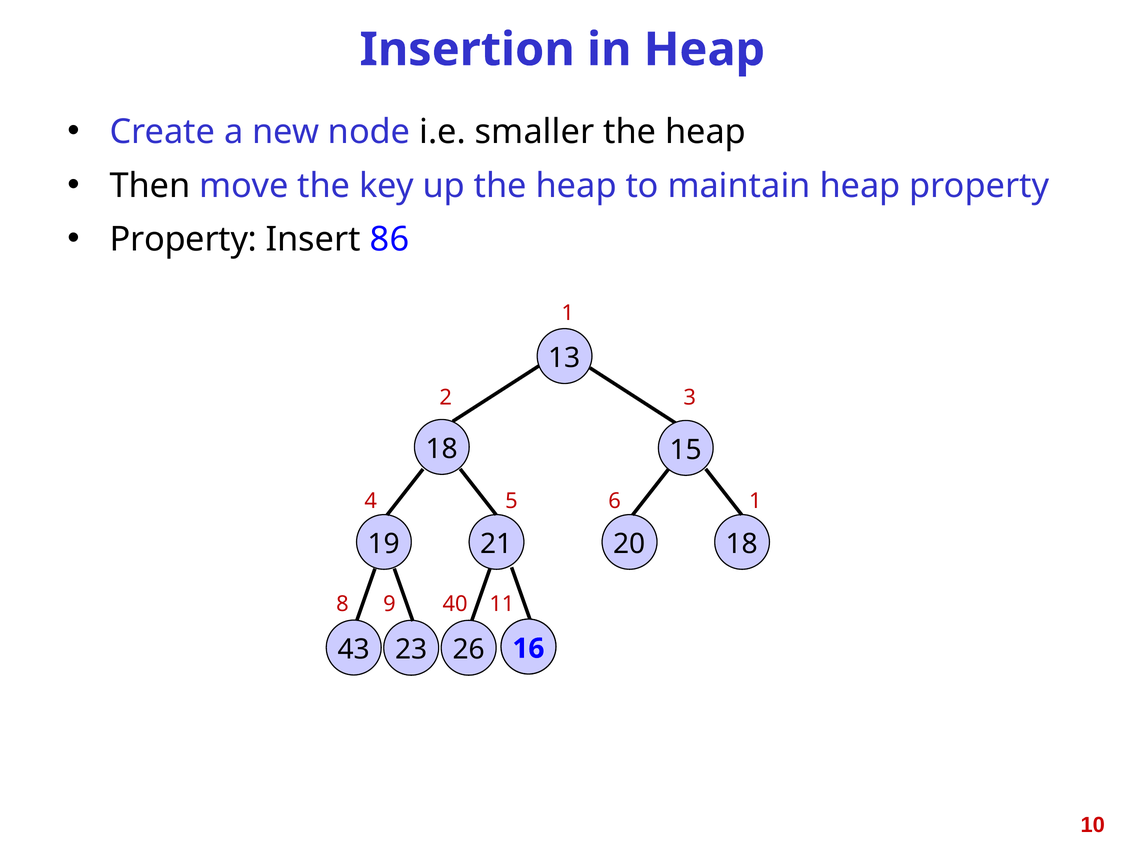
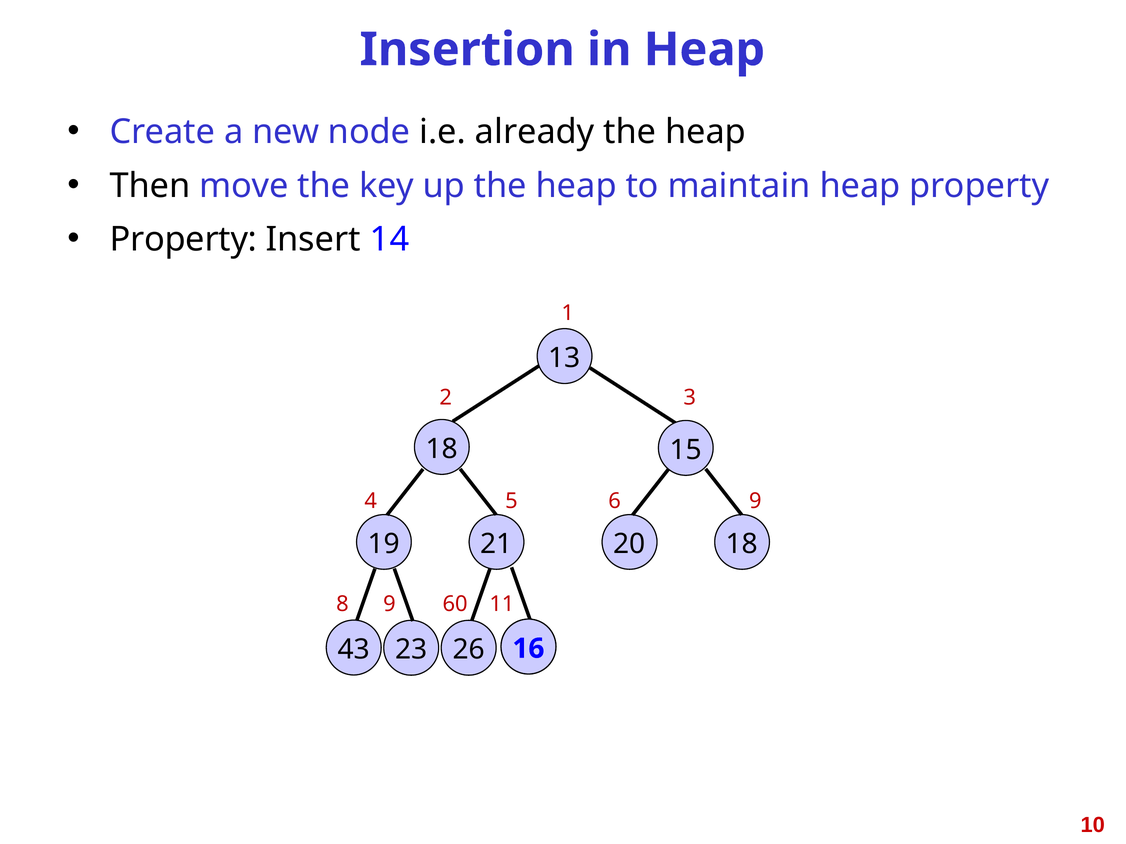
smaller: smaller -> already
86: 86 -> 14
6 1: 1 -> 9
40: 40 -> 60
